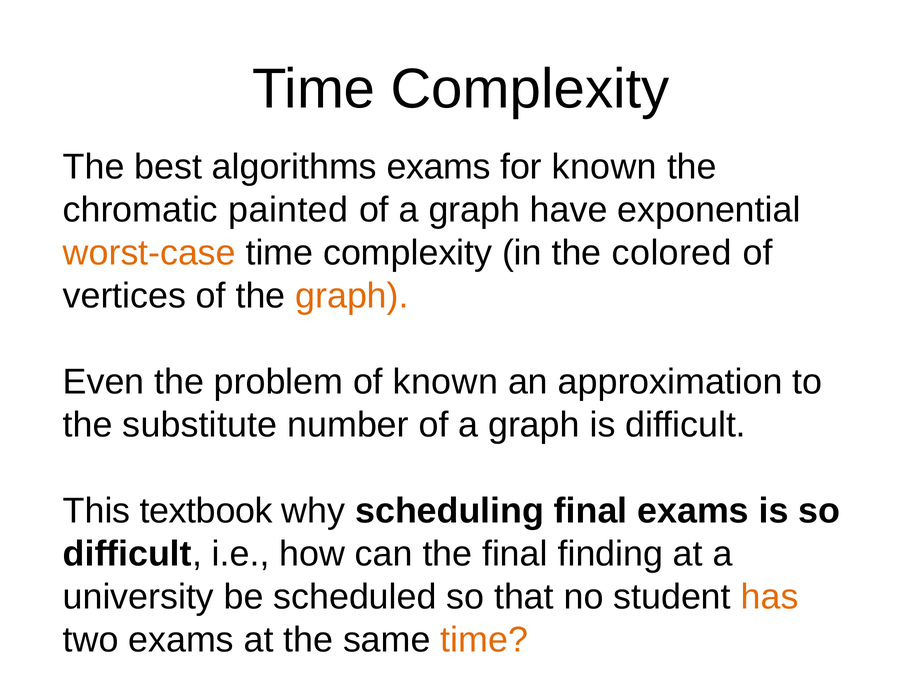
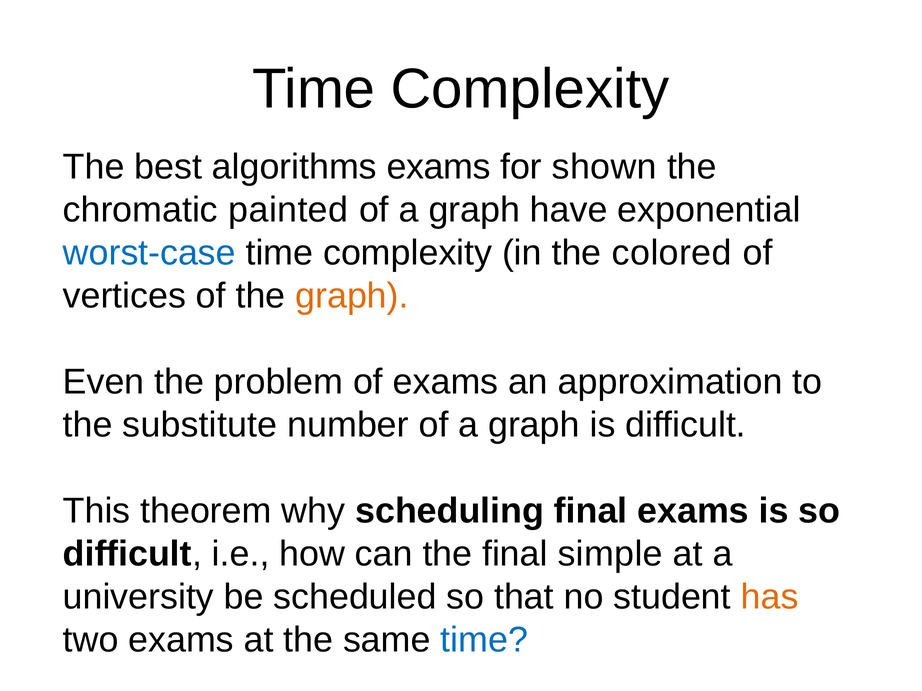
for known: known -> shown
worst-case colour: orange -> blue
of known: known -> exams
textbook: textbook -> theorem
finding: finding -> simple
time at (484, 640) colour: orange -> blue
